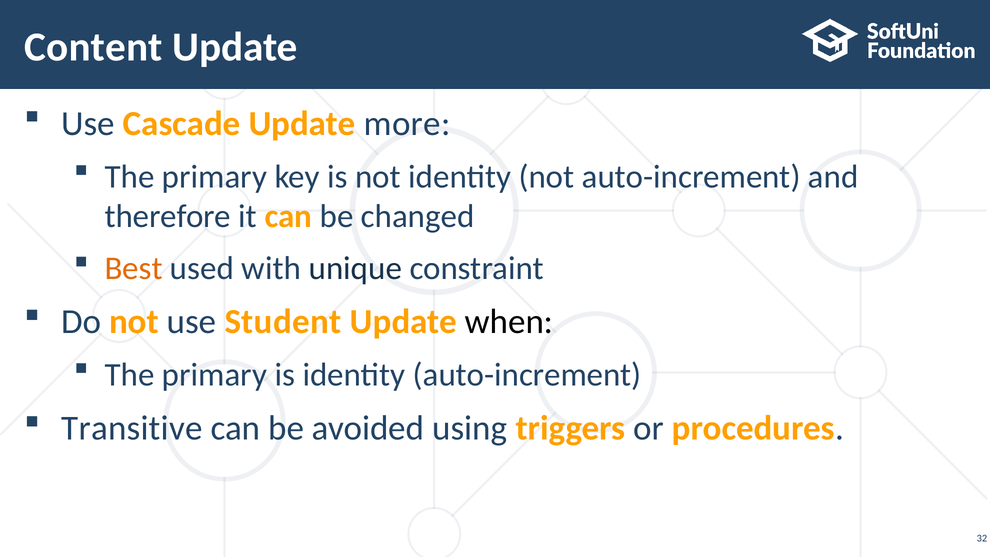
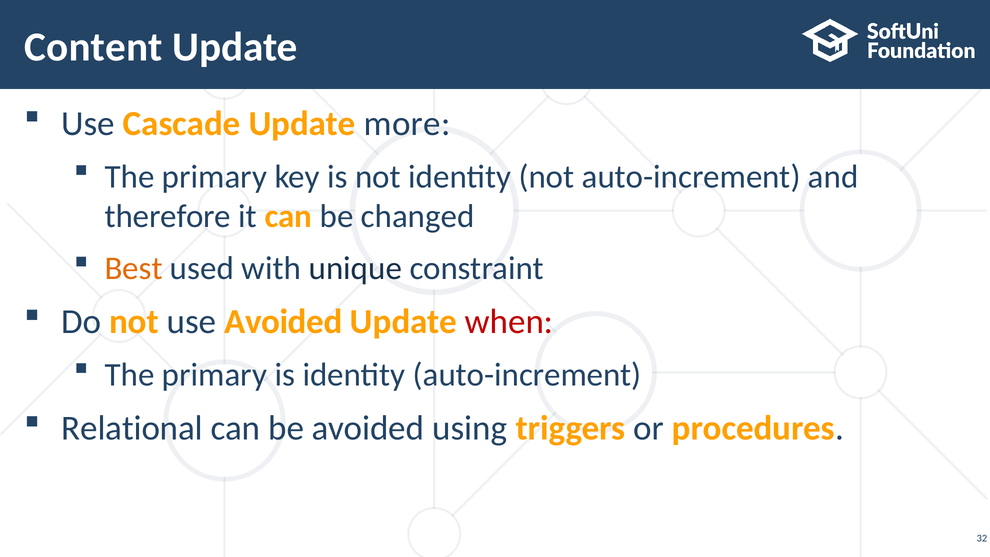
use Student: Student -> Avoided
when colour: black -> red
Transitive: Transitive -> Relational
